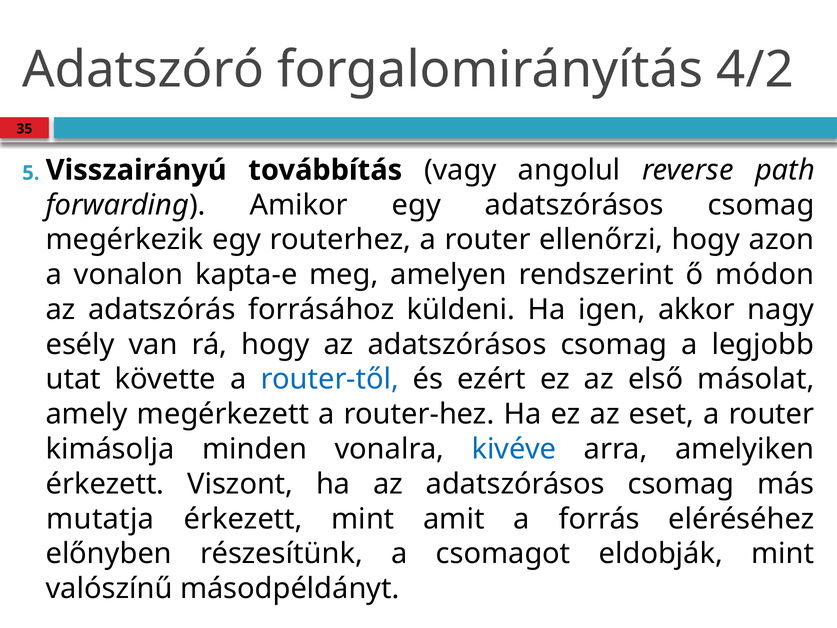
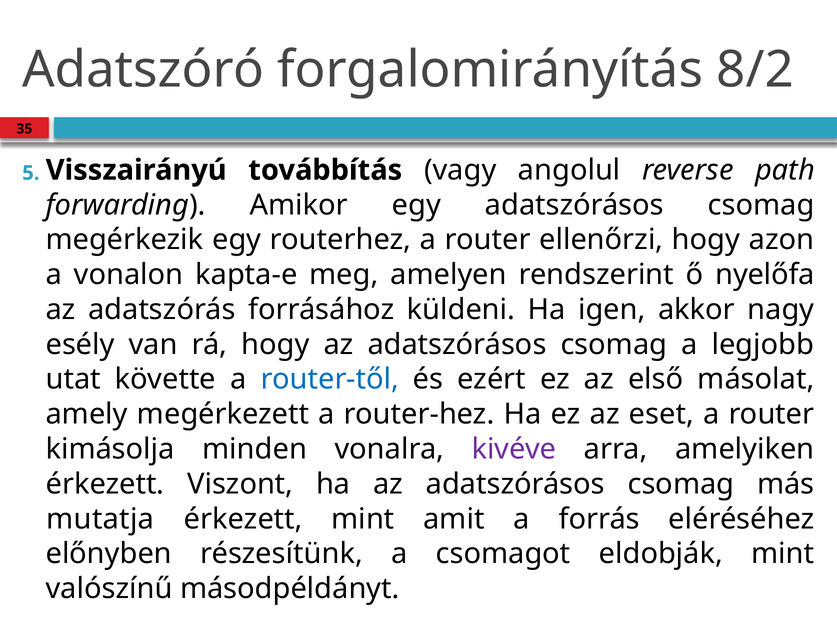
4/2: 4/2 -> 8/2
módon: módon -> nyelőfa
kivéve colour: blue -> purple
